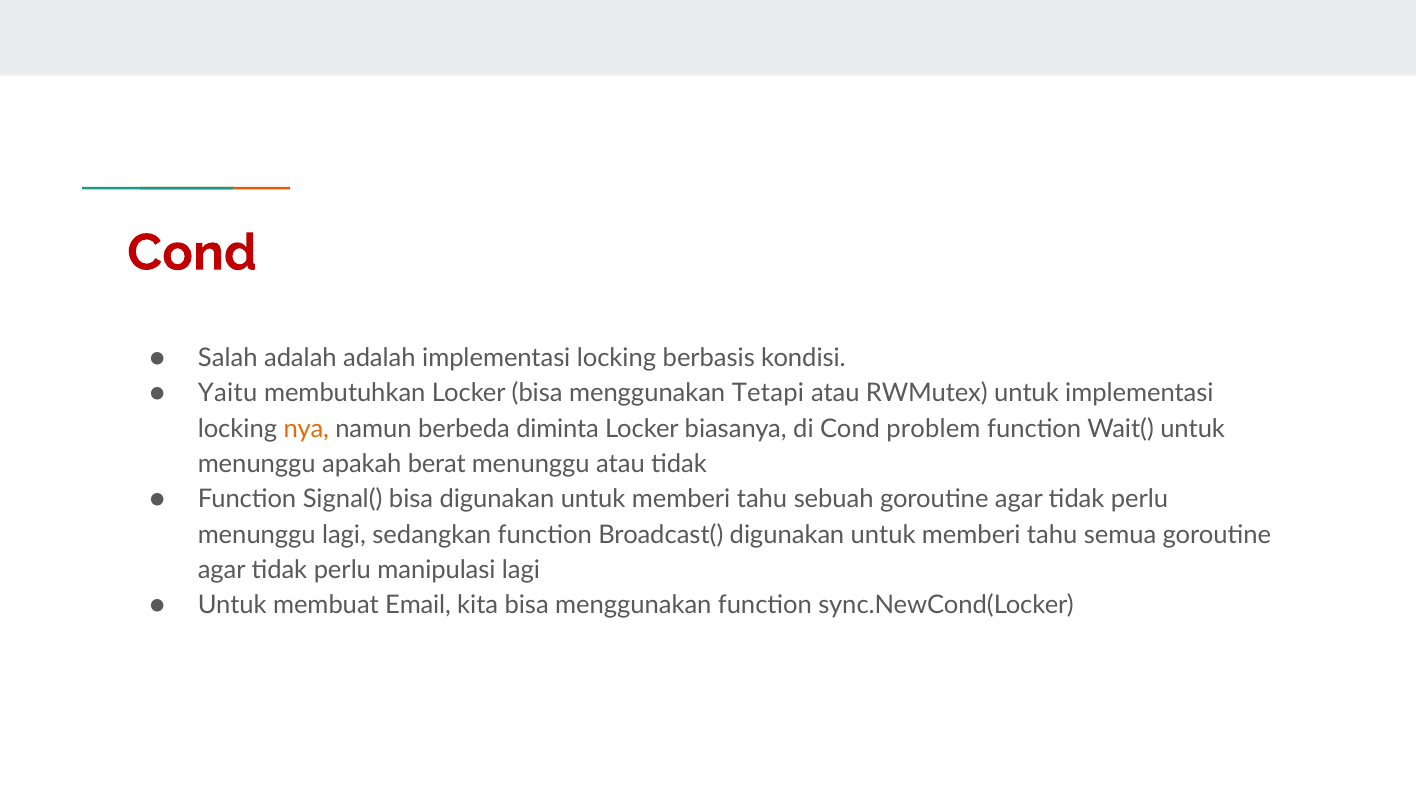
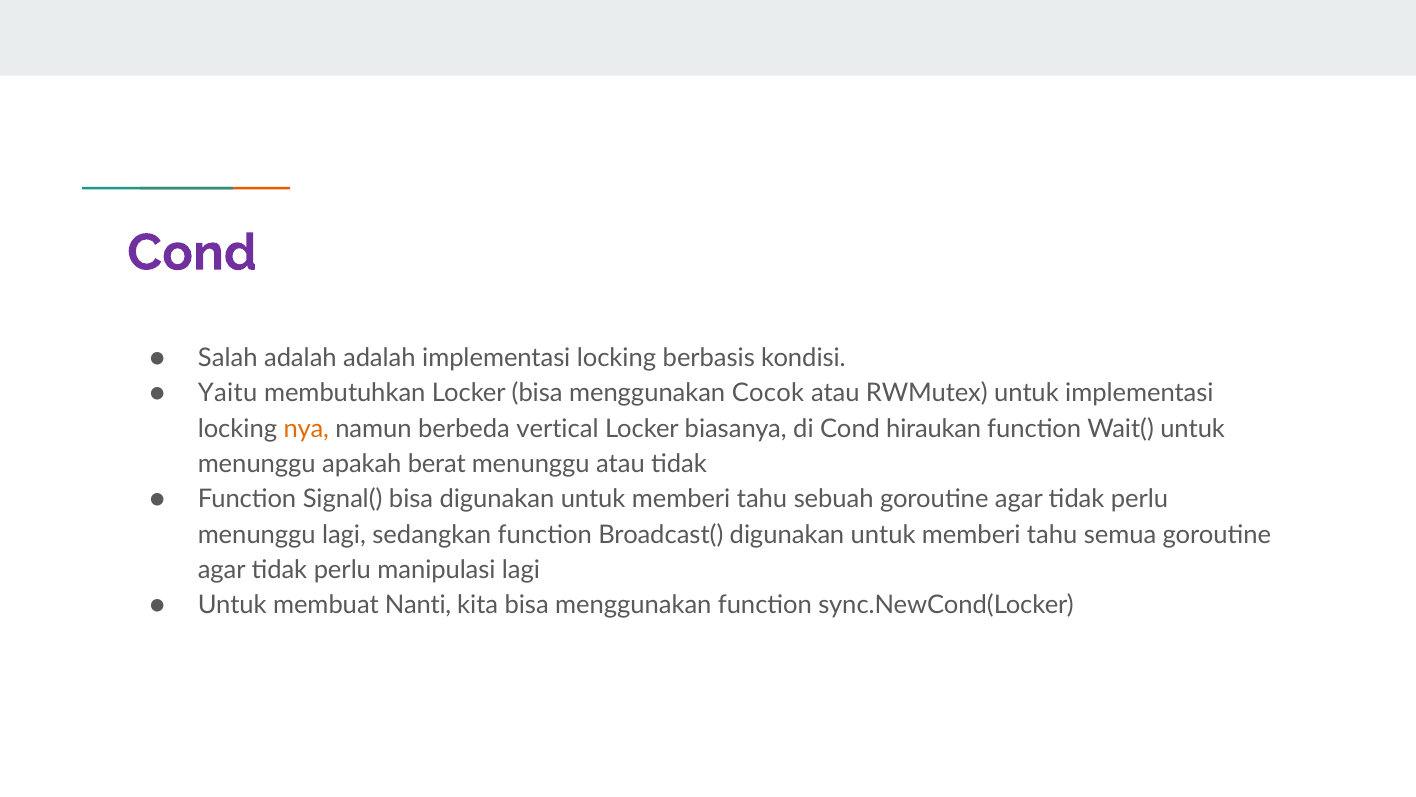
Cond at (192, 253) colour: red -> purple
Tetapi: Tetapi -> Cocok
diminta: diminta -> vertical
problem: problem -> hiraukan
Email: Email -> Nanti
